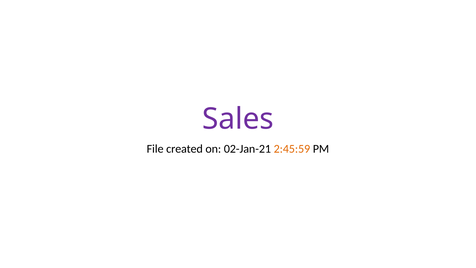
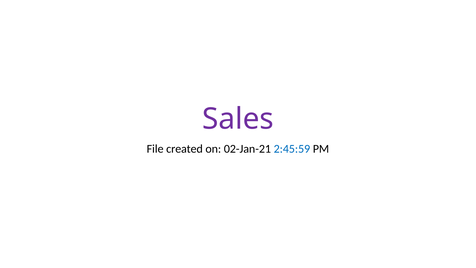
2:45:59 colour: orange -> blue
